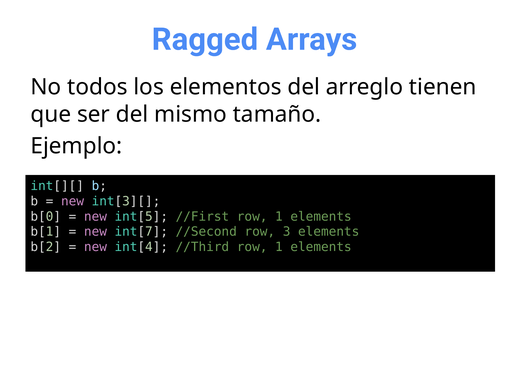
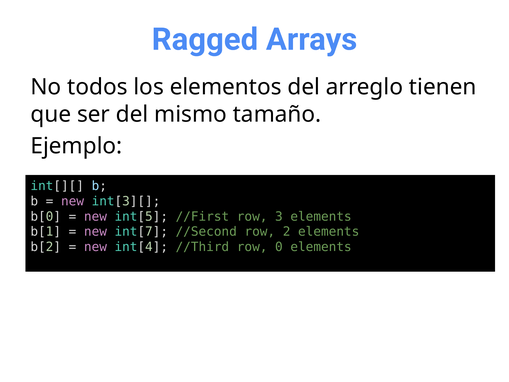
//First row 1: 1 -> 3
3: 3 -> 2
//Third row 1: 1 -> 0
